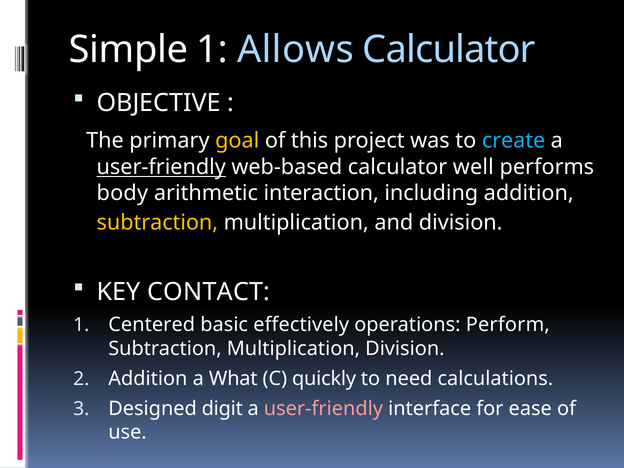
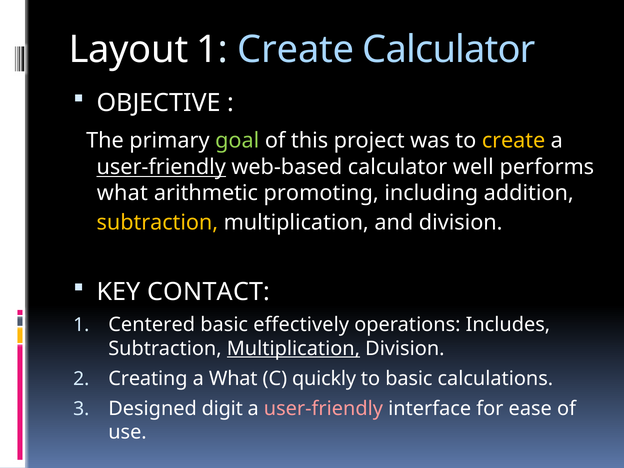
Simple: Simple -> Layout
1 Allows: Allows -> Create
goal colour: yellow -> light green
create at (514, 140) colour: light blue -> yellow
body at (122, 193): body -> what
interaction: interaction -> promoting
Perform: Perform -> Includes
Multiplication at (293, 349) underline: none -> present
Addition at (148, 379): Addition -> Creating
to need: need -> basic
